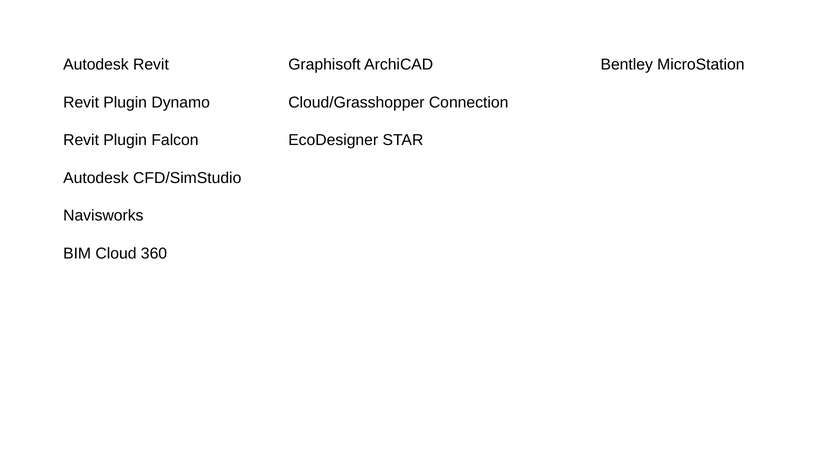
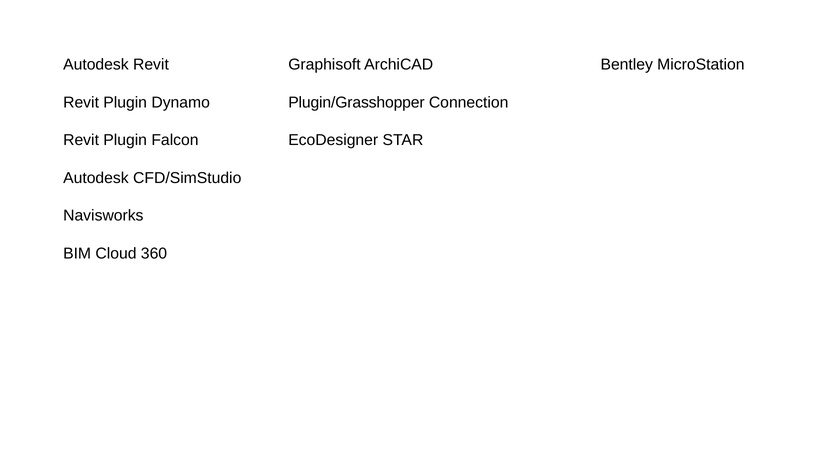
Cloud/Grasshopper: Cloud/Grasshopper -> Plugin/Grasshopper
